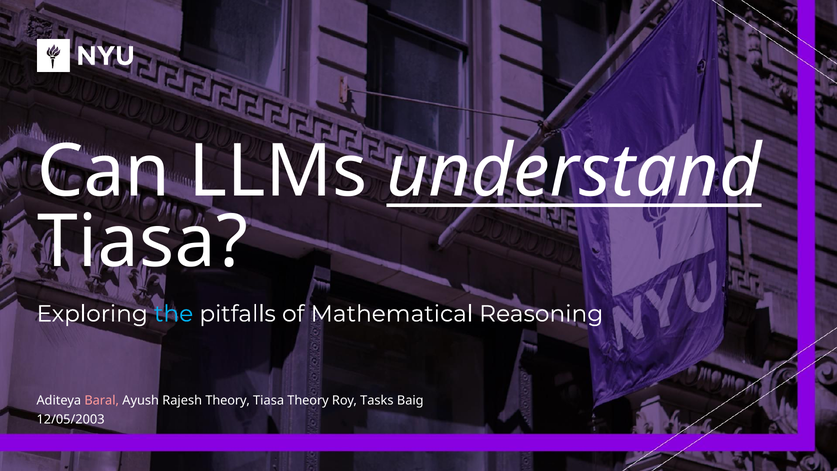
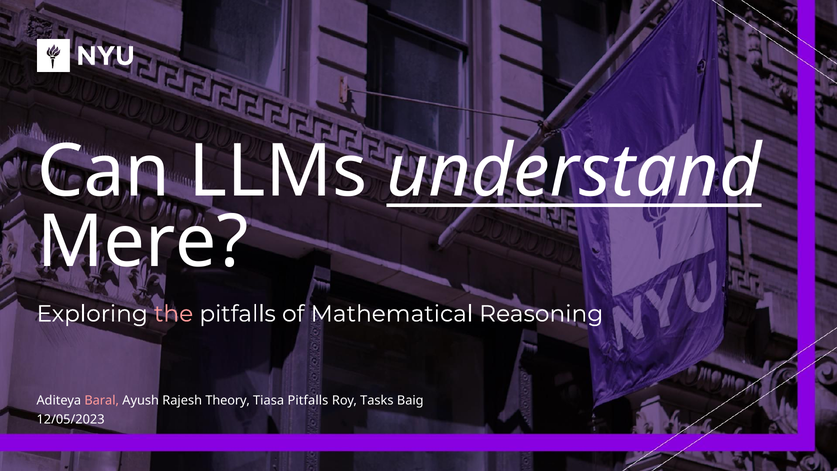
Tiasa at (143, 242): Tiasa -> Mere
the colour: light blue -> pink
Tiasa Theory: Theory -> Pitfalls
12/05/2003: 12/05/2003 -> 12/05/2023
